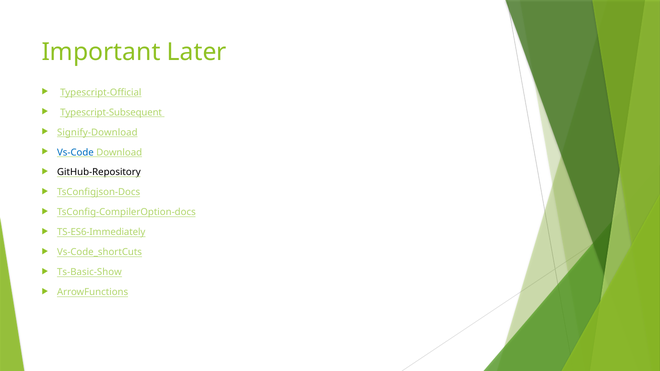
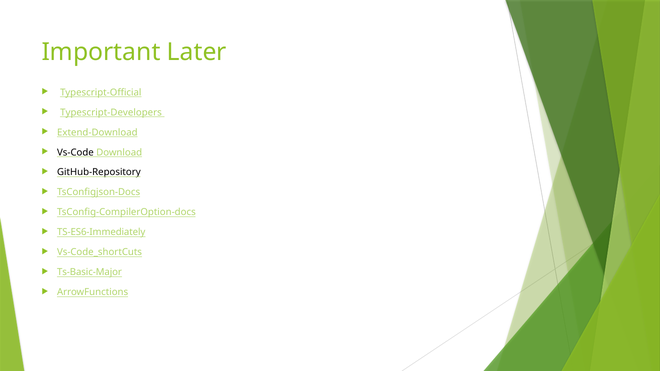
Typescript-Subsequent: Typescript-Subsequent -> Typescript-Developers
Signify-Download: Signify-Download -> Extend-Download
Vs-Code colour: blue -> black
Ts-Basic-Show: Ts-Basic-Show -> Ts-Basic-Major
